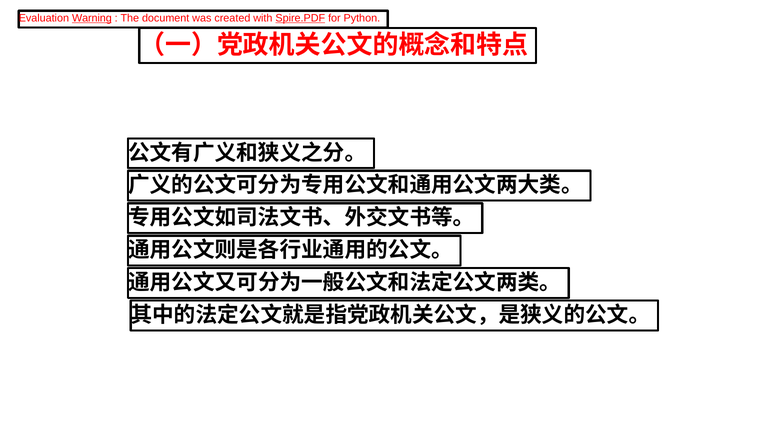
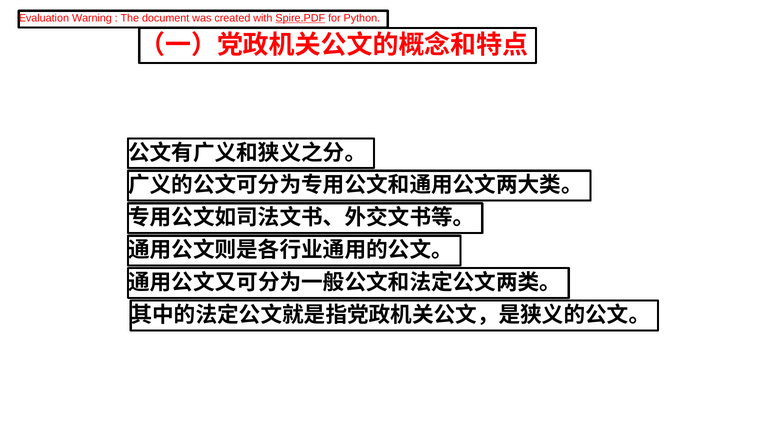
Warning underline: present -> none
